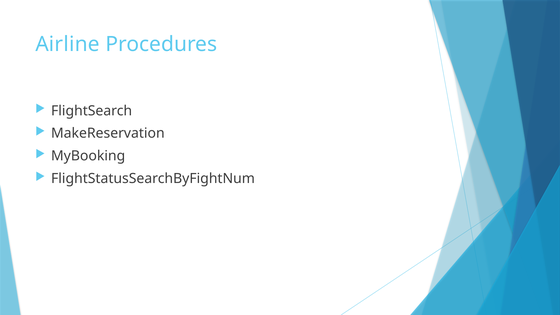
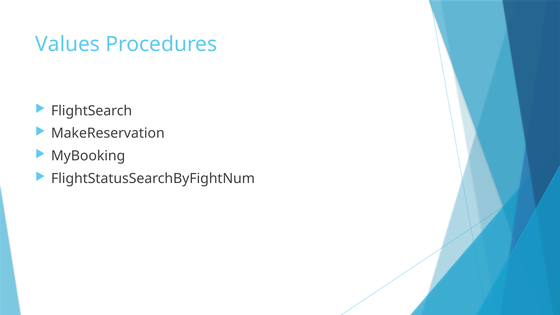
Airline: Airline -> Values
